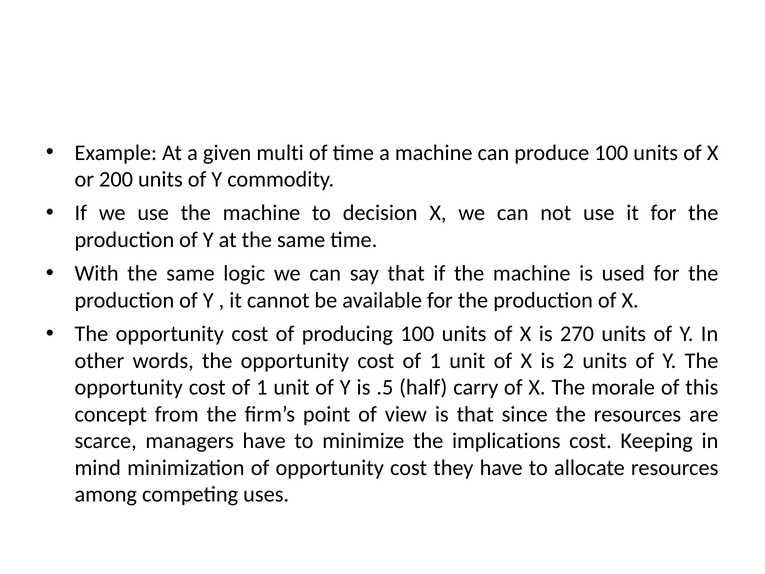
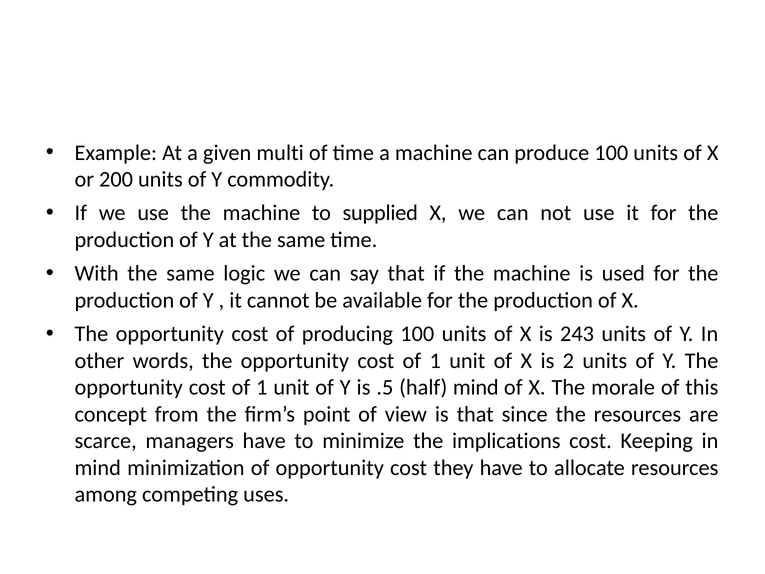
decision: decision -> supplied
270: 270 -> 243
half carry: carry -> mind
